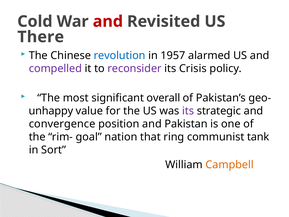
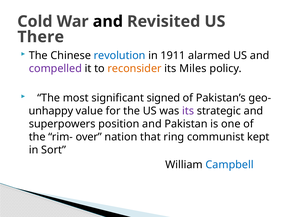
and at (108, 21) colour: red -> black
1957: 1957 -> 1911
reconsider colour: purple -> orange
Crisis: Crisis -> Miles
overall: overall -> signed
convergence: convergence -> superpowers
goal: goal -> over
tank: tank -> kept
Campbell colour: orange -> blue
